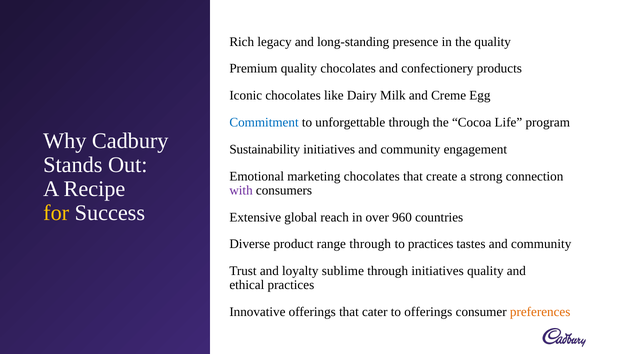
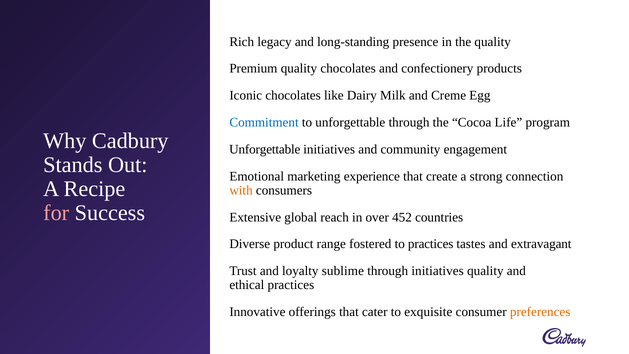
Sustainability at (265, 149): Sustainability -> Unforgettable
marketing chocolates: chocolates -> experience
with colour: purple -> orange
for colour: yellow -> pink
960: 960 -> 452
range through: through -> fostered
tastes and community: community -> extravagant
to offerings: offerings -> exquisite
